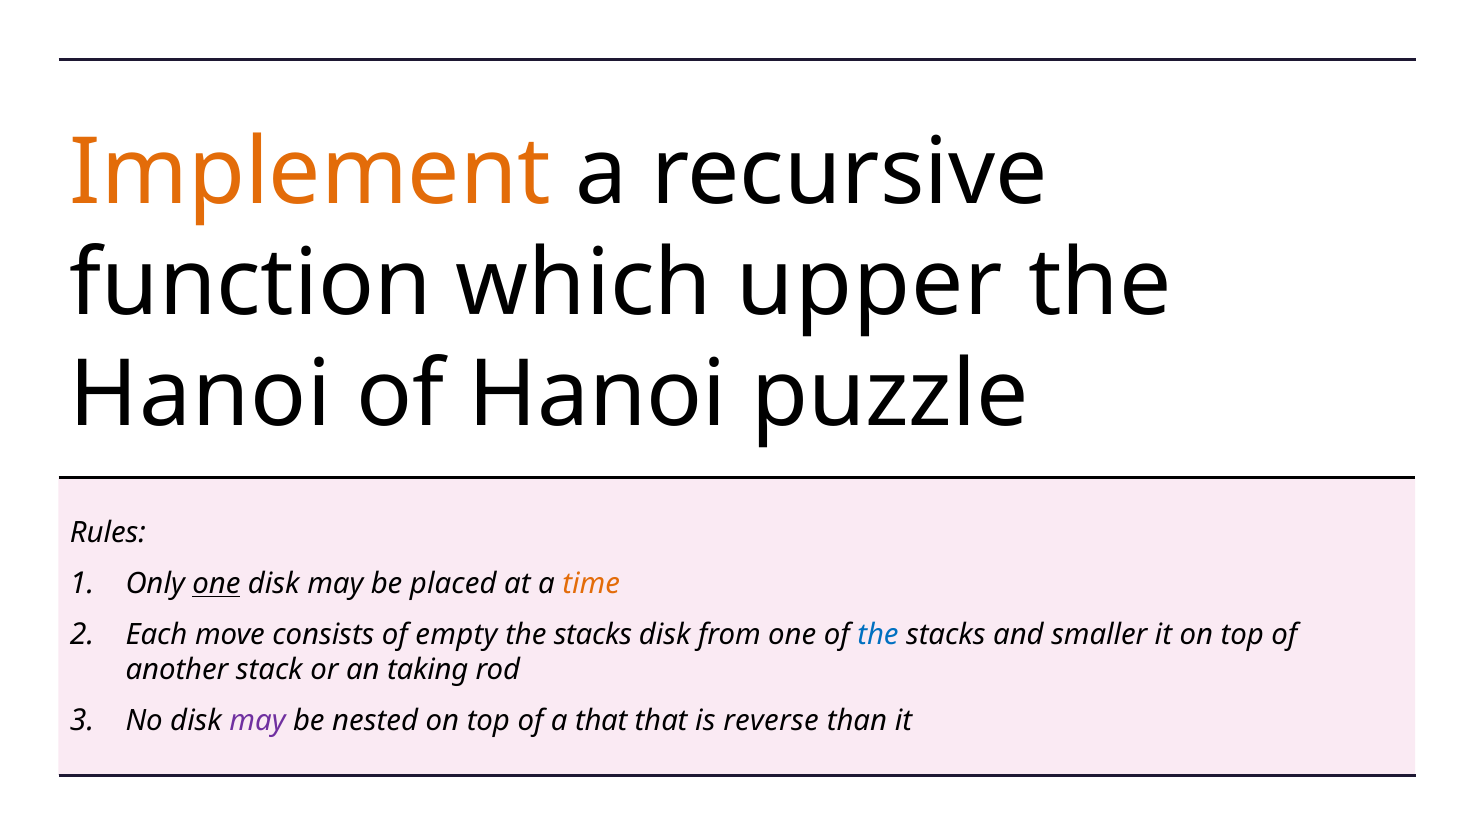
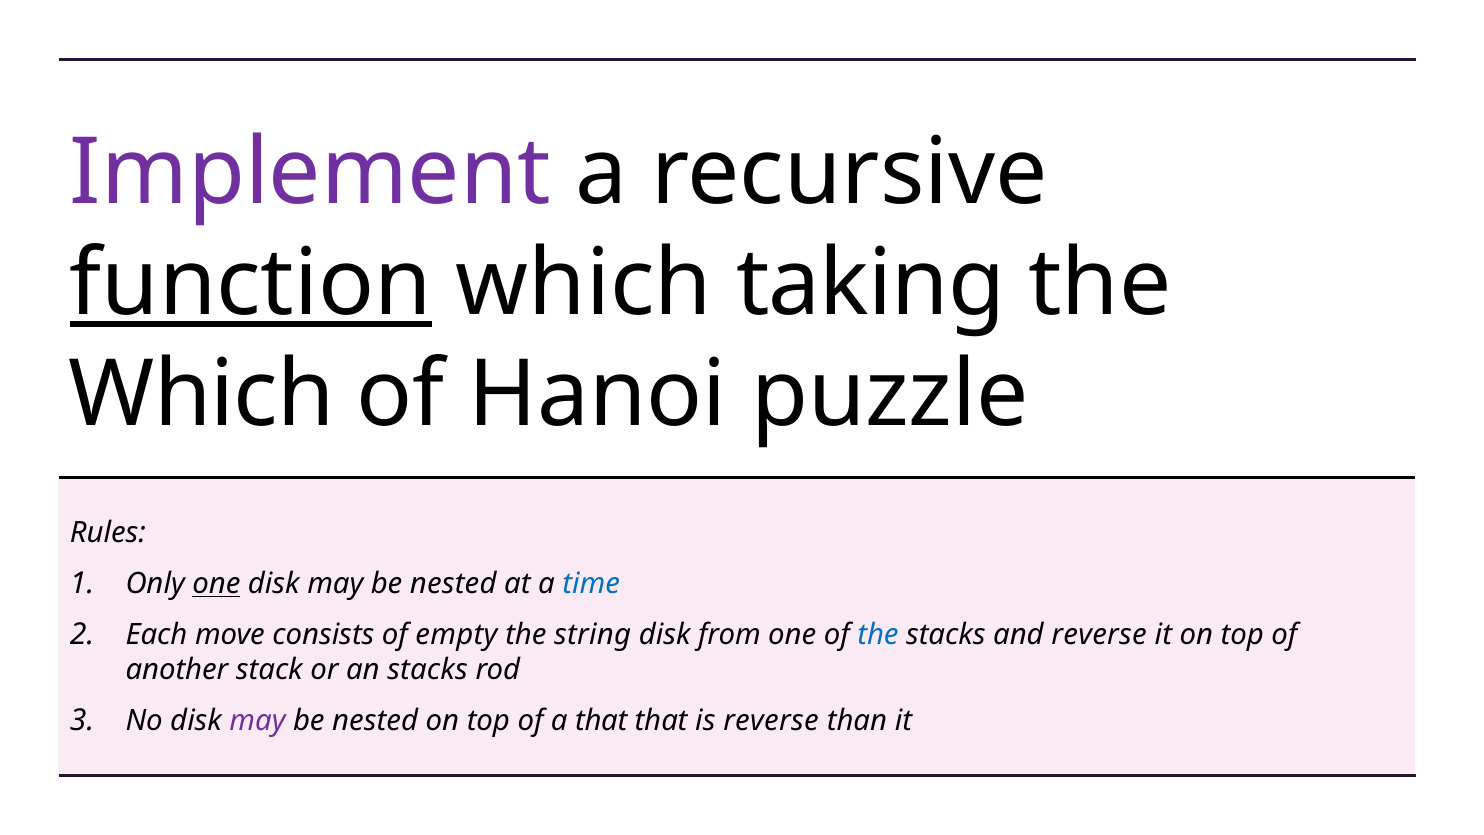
Implement colour: orange -> purple
function underline: none -> present
upper: upper -> taking
Hanoi at (201, 395): Hanoi -> Which
placed at (453, 584): placed -> nested
time colour: orange -> blue
stacks at (593, 634): stacks -> string
and smaller: smaller -> reverse
an taking: taking -> stacks
